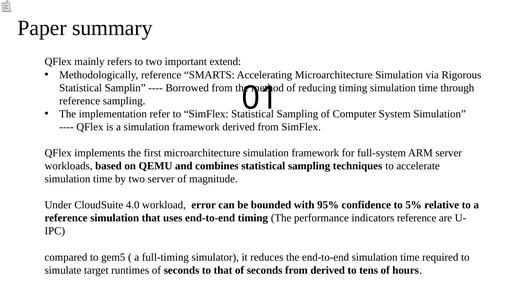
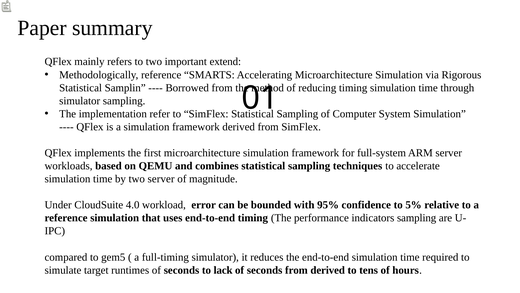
reference at (80, 101): reference -> simulator
indicators reference: reference -> sampling
to that: that -> lack
